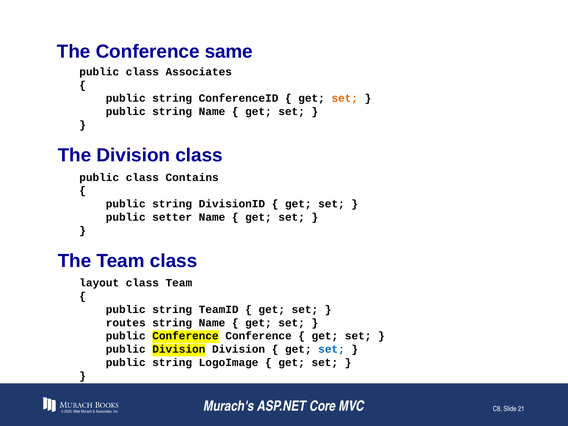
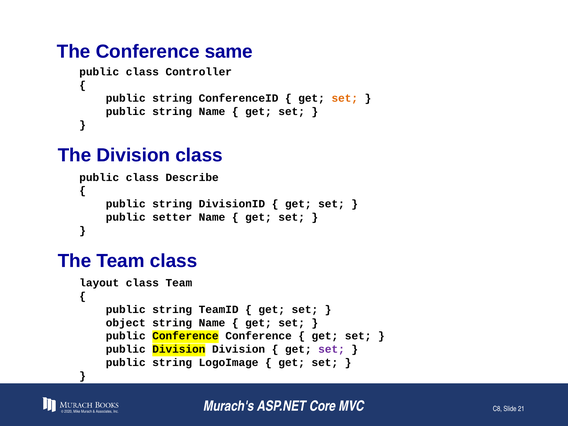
class Associates: Associates -> Controller
Contains: Contains -> Describe
routes: routes -> object
set at (332, 349) colour: blue -> purple
